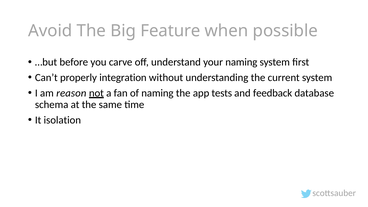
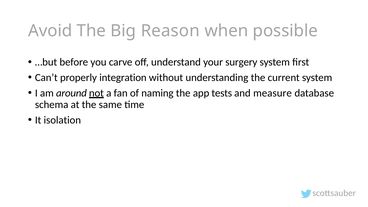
Feature: Feature -> Reason
your naming: naming -> surgery
reason: reason -> around
feedback: feedback -> measure
